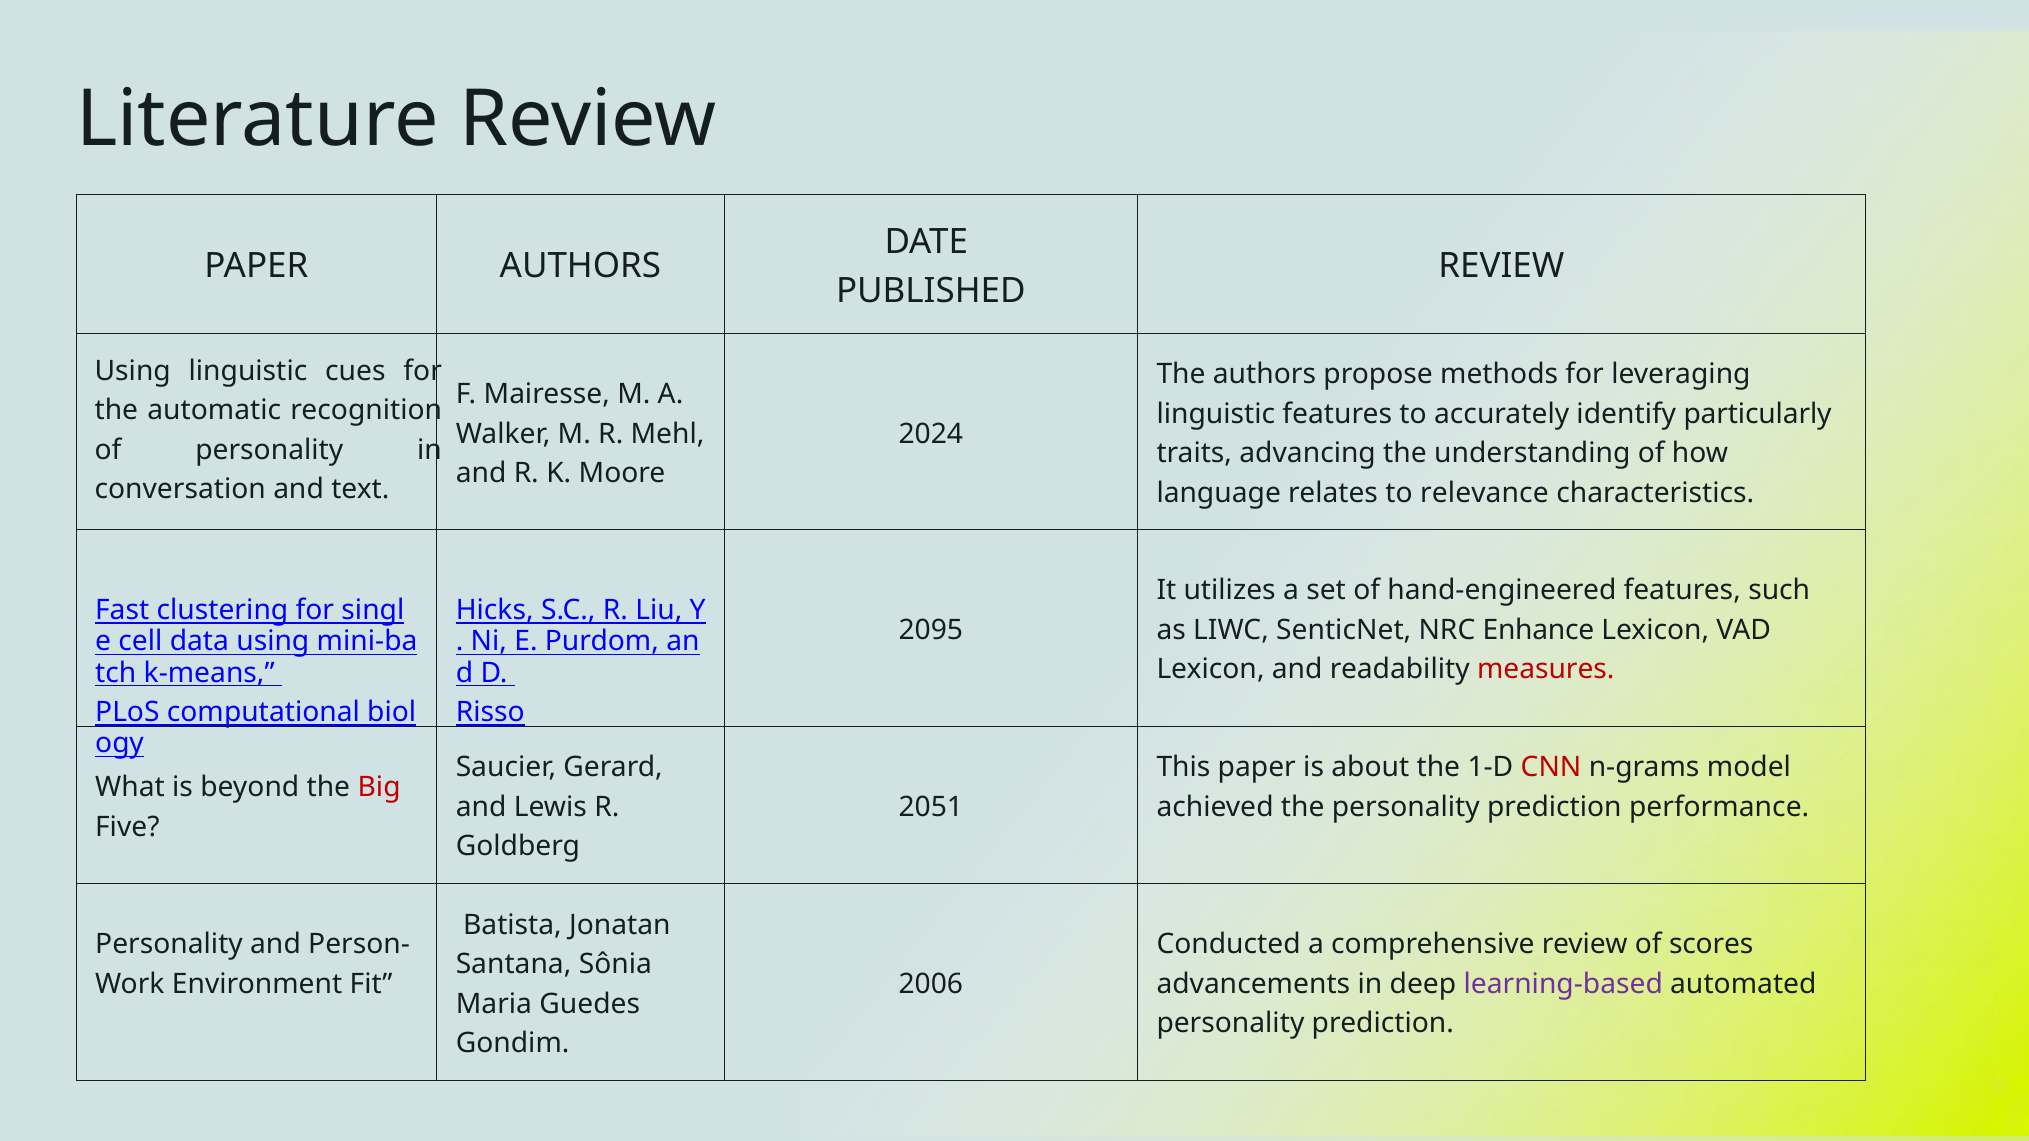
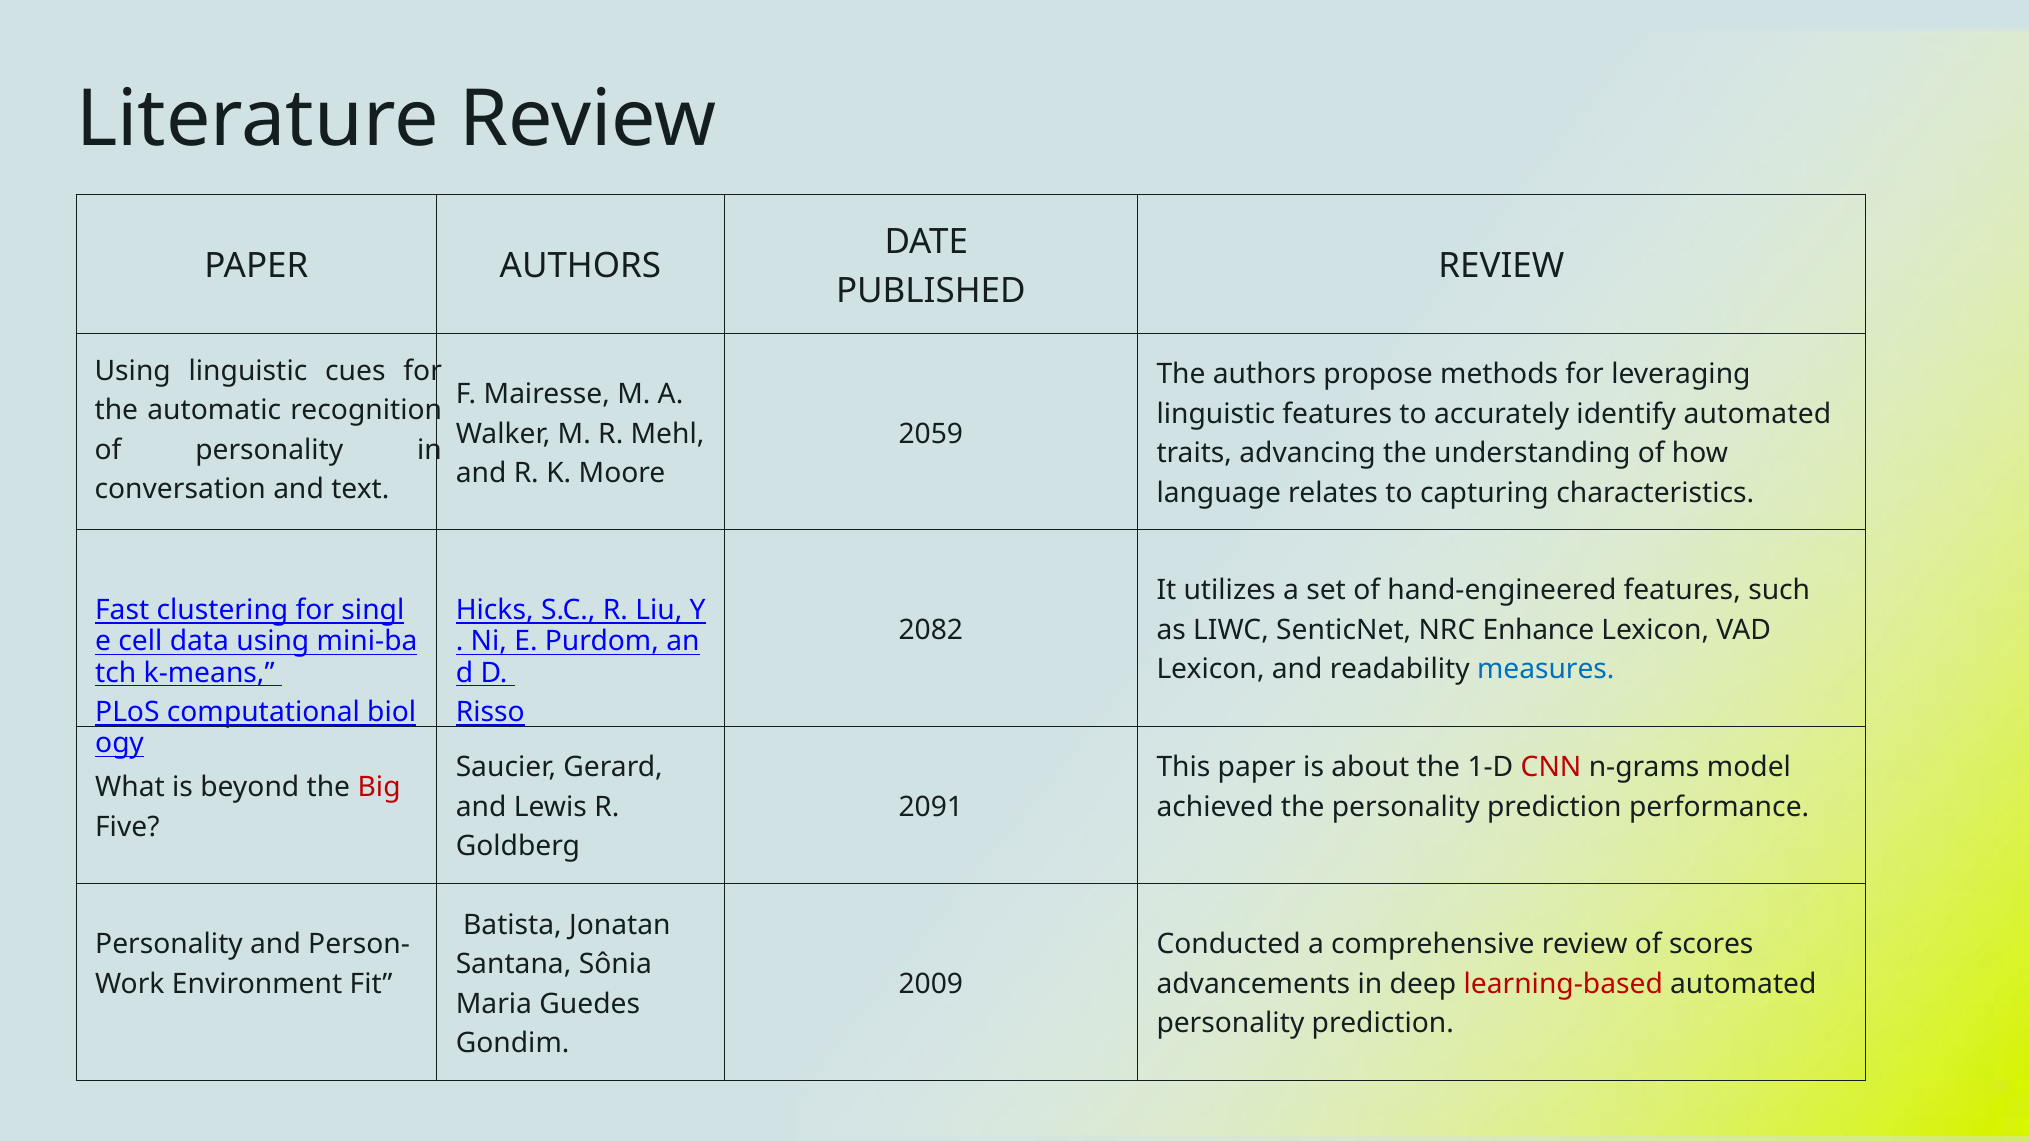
identify particularly: particularly -> automated
2024: 2024 -> 2059
relevance: relevance -> capturing
2095: 2095 -> 2082
measures colour: red -> blue
2051: 2051 -> 2091
2006: 2006 -> 2009
learning-based colour: purple -> red
